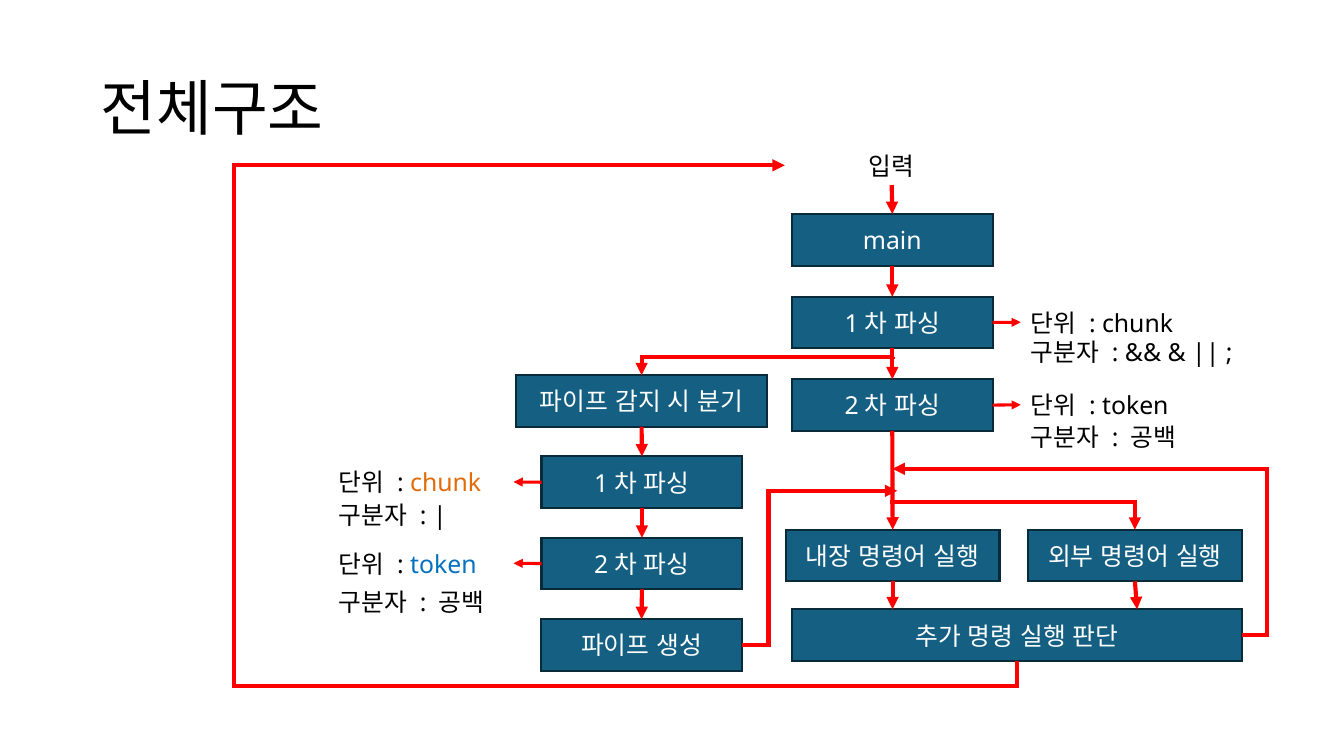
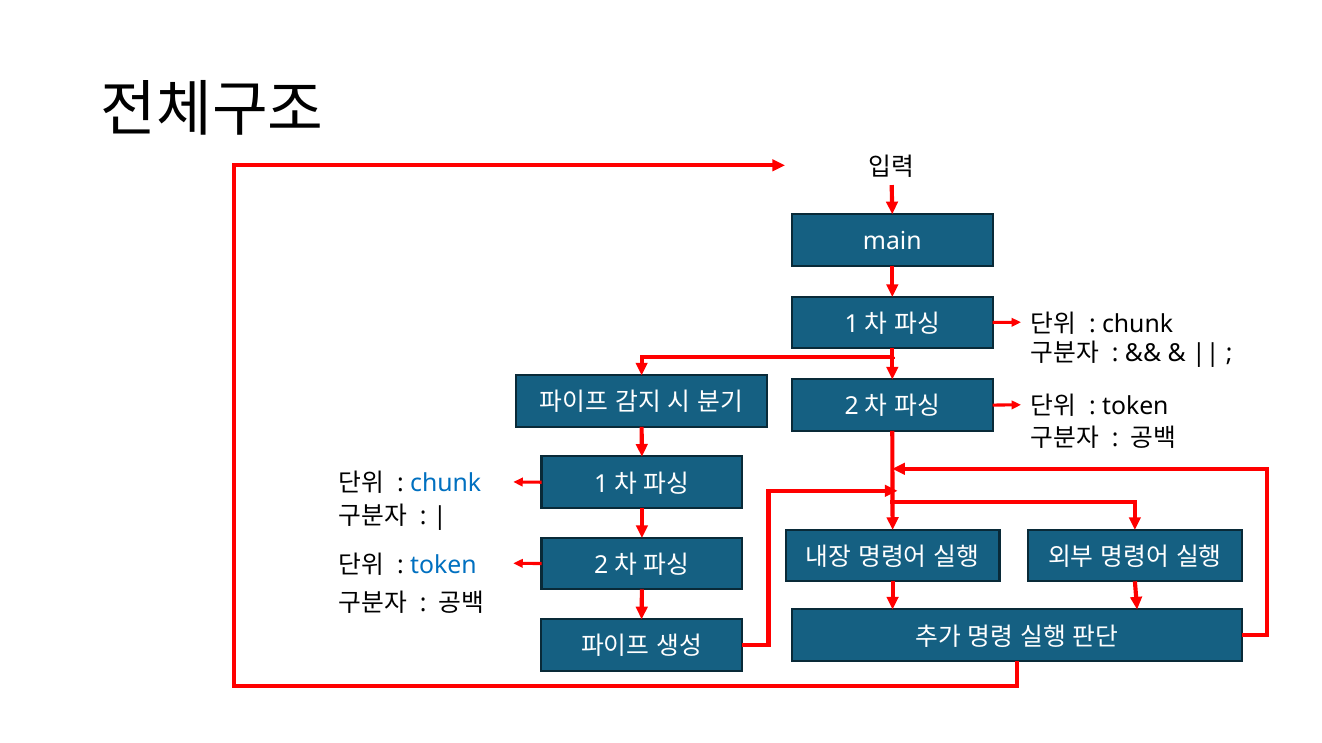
chunk at (446, 484) colour: orange -> blue
